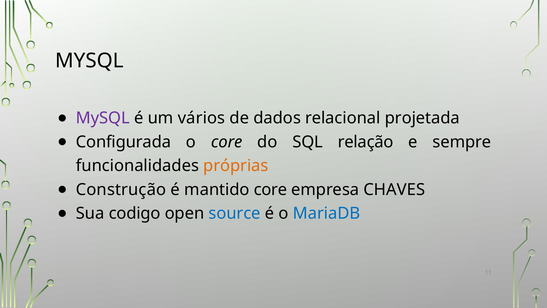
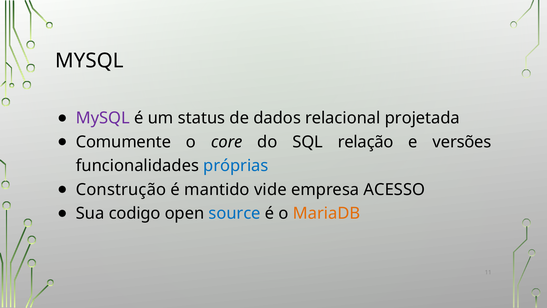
vários: vários -> status
Configurada: Configurada -> Comumente
sempre: sempre -> versões
próprias colour: orange -> blue
mantido core: core -> vide
CHAVES: CHAVES -> ACESSO
MariaDB colour: blue -> orange
